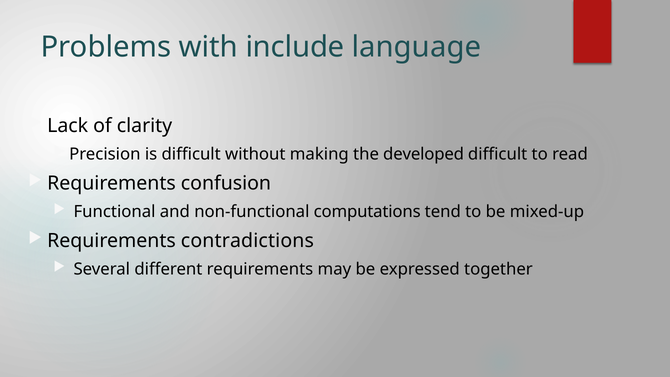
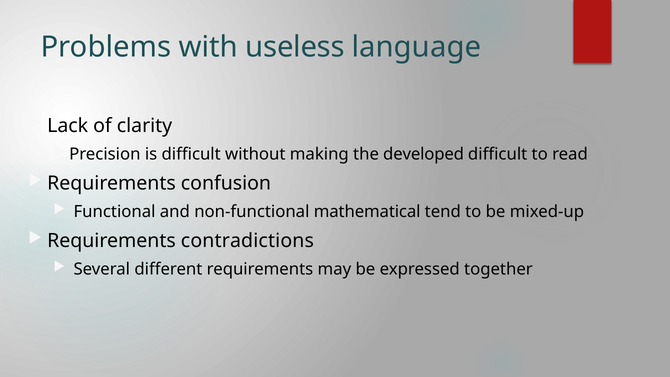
include: include -> useless
computations: computations -> mathematical
